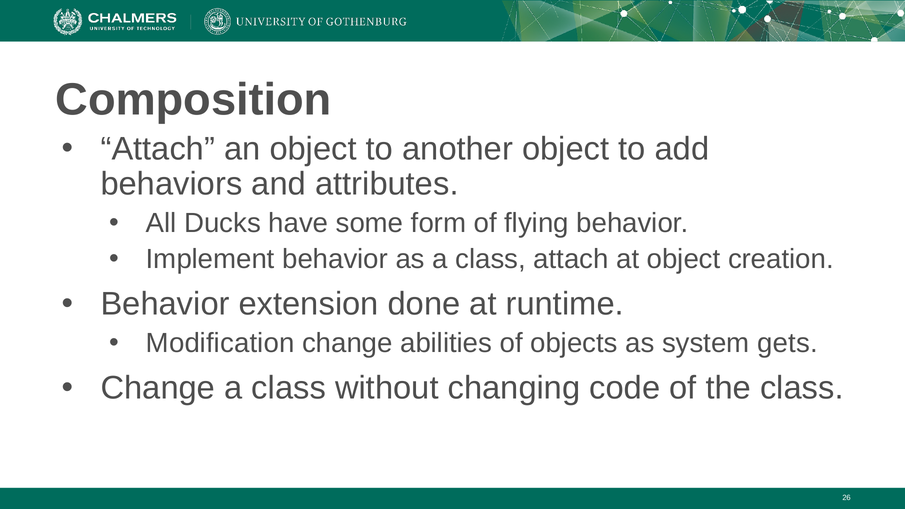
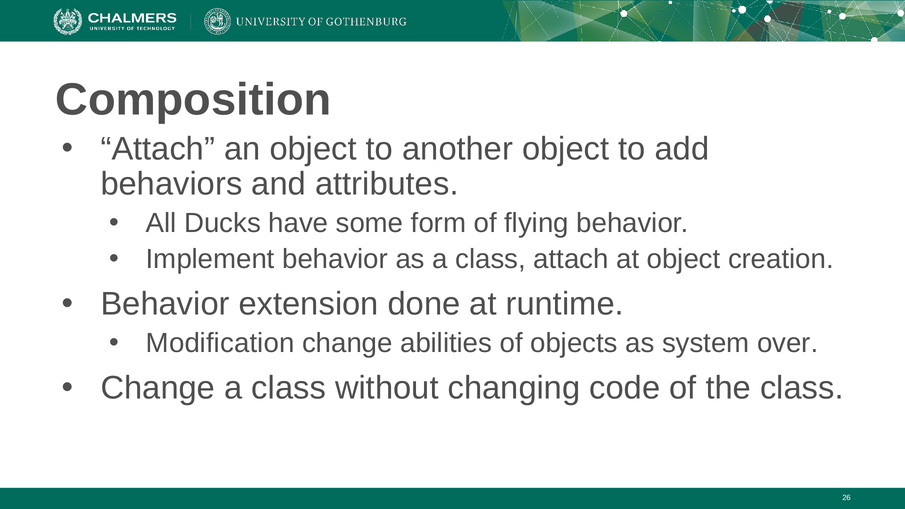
gets: gets -> over
